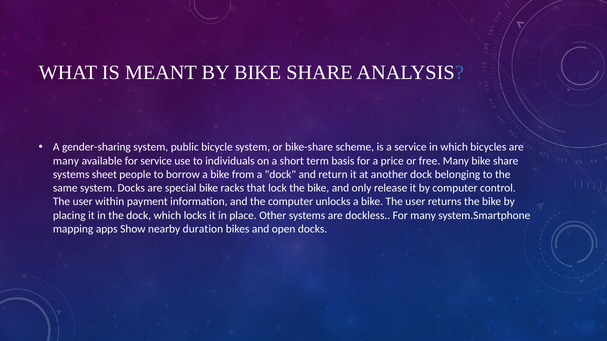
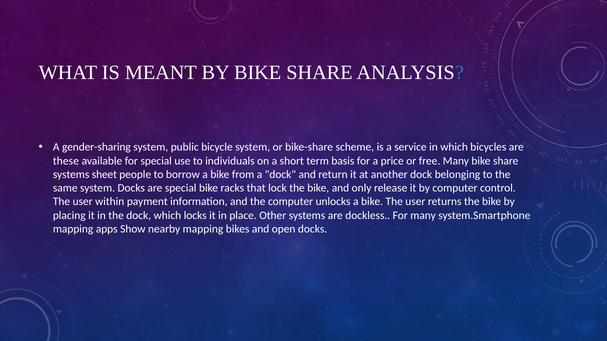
many at (66, 161): many -> these
for service: service -> special
nearby duration: duration -> mapping
